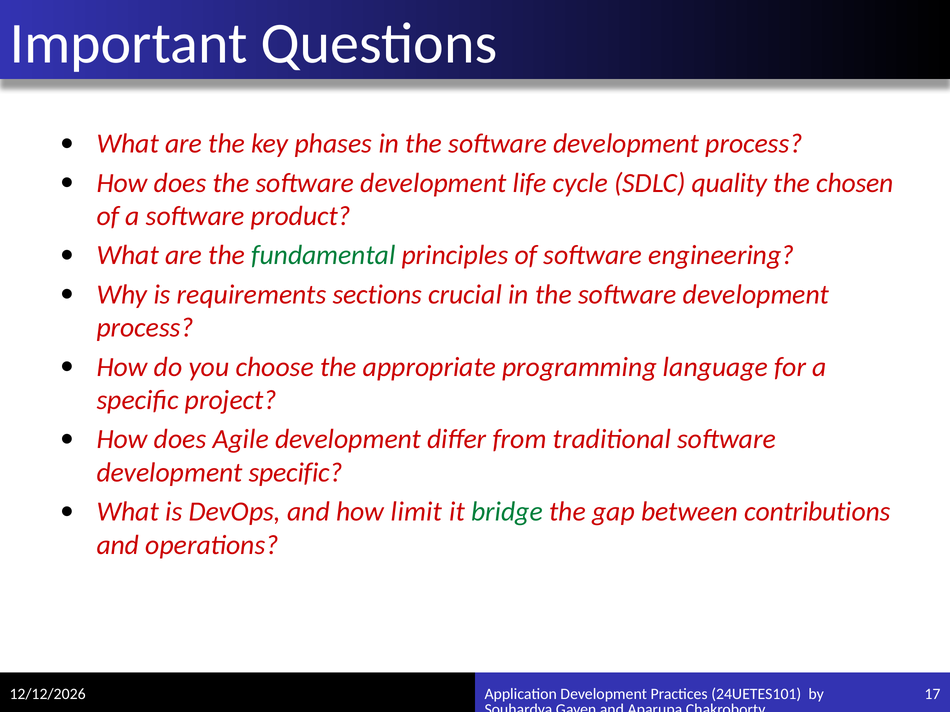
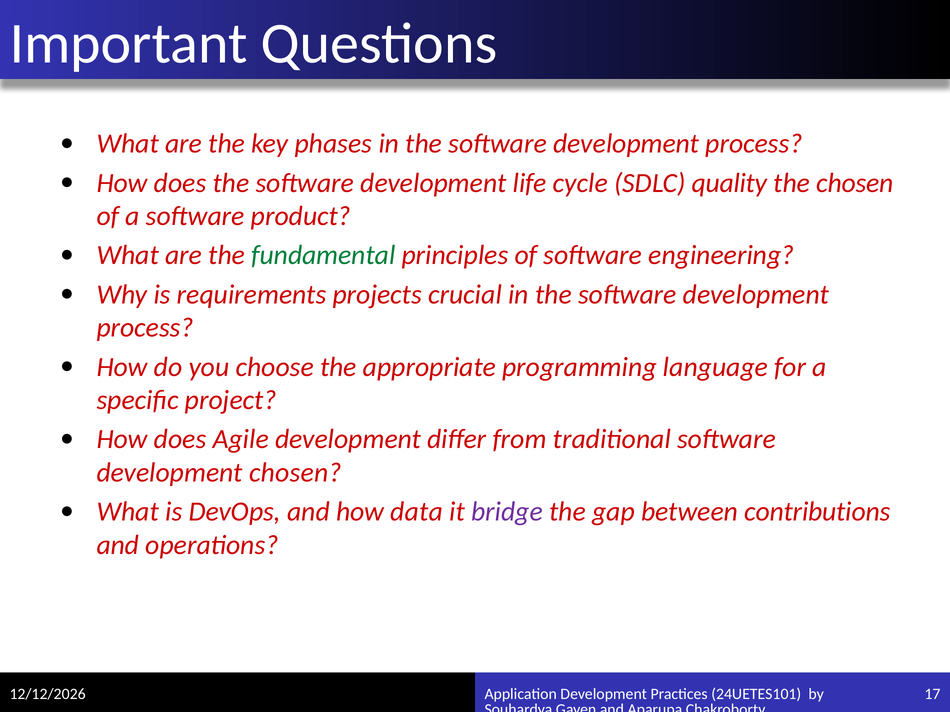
sections: sections -> projects
development specific: specific -> chosen
limit: limit -> data
bridge colour: green -> purple
